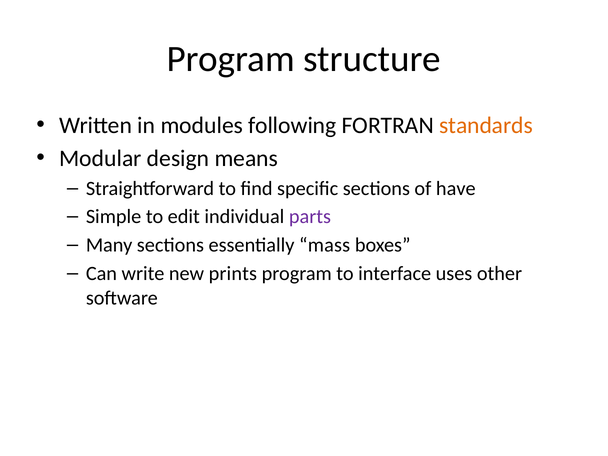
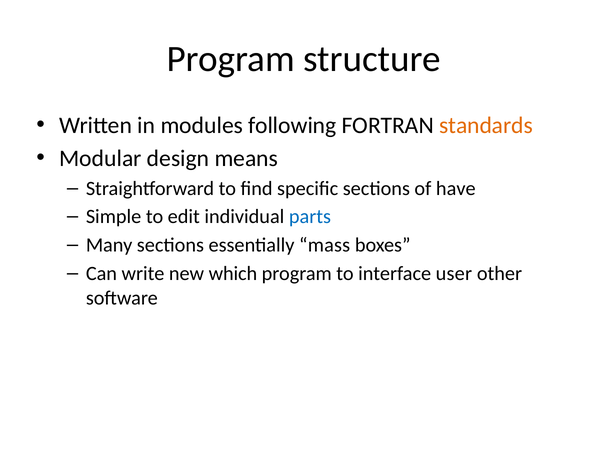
parts colour: purple -> blue
prints: prints -> which
uses: uses -> user
